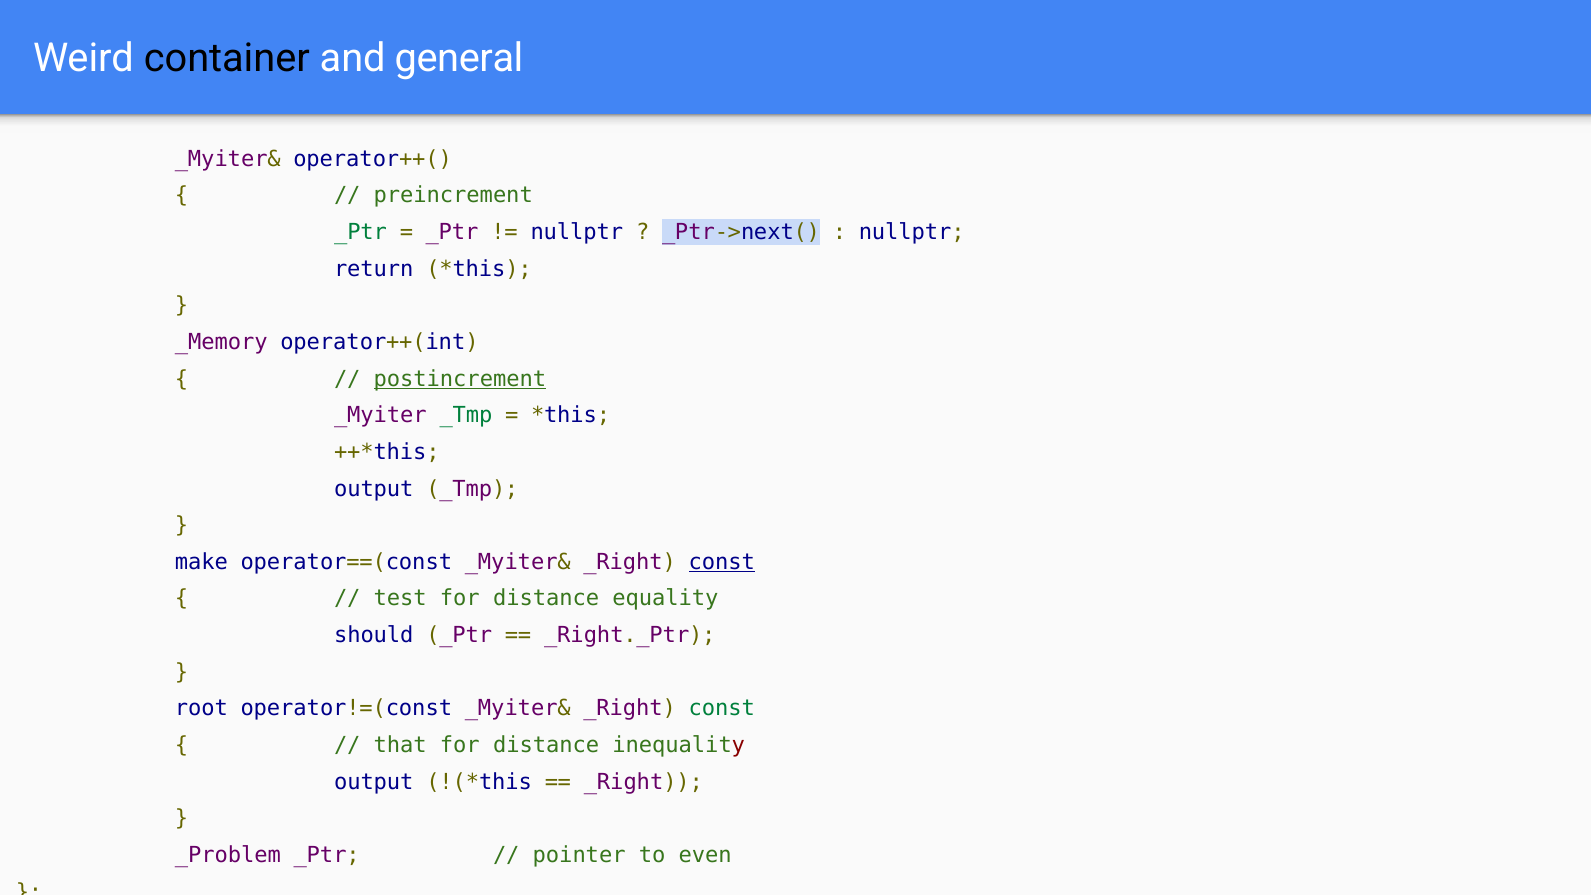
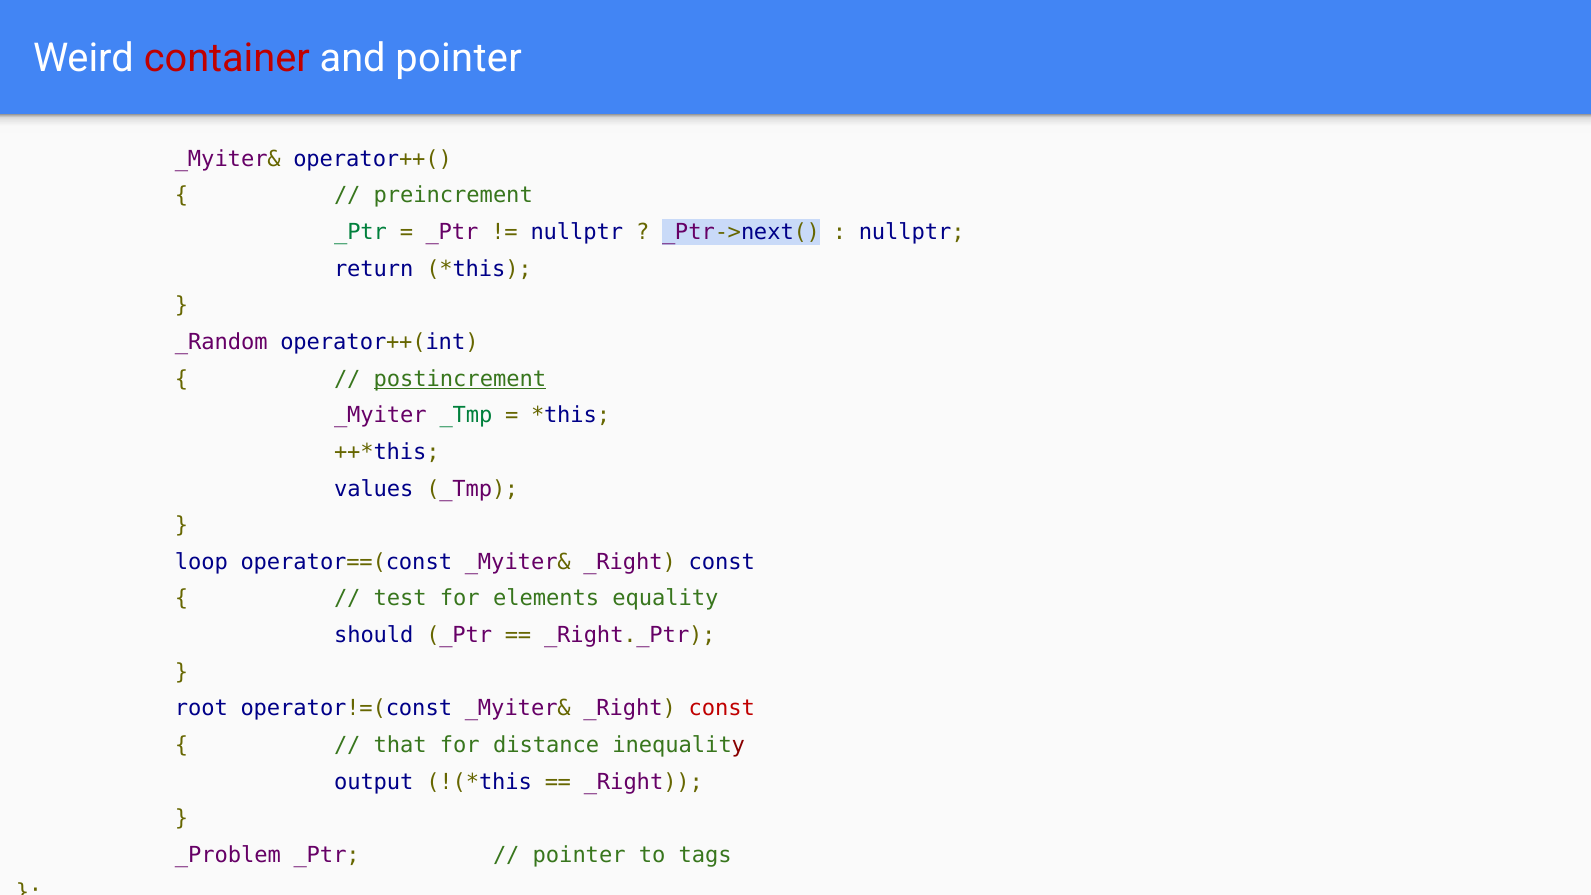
container colour: black -> red
and general: general -> pointer
_Memory: _Memory -> _Random
output at (374, 489): output -> values
make: make -> loop
const at (722, 562) underline: present -> none
test for distance: distance -> elements
const at (722, 709) colour: green -> red
even: even -> tags
